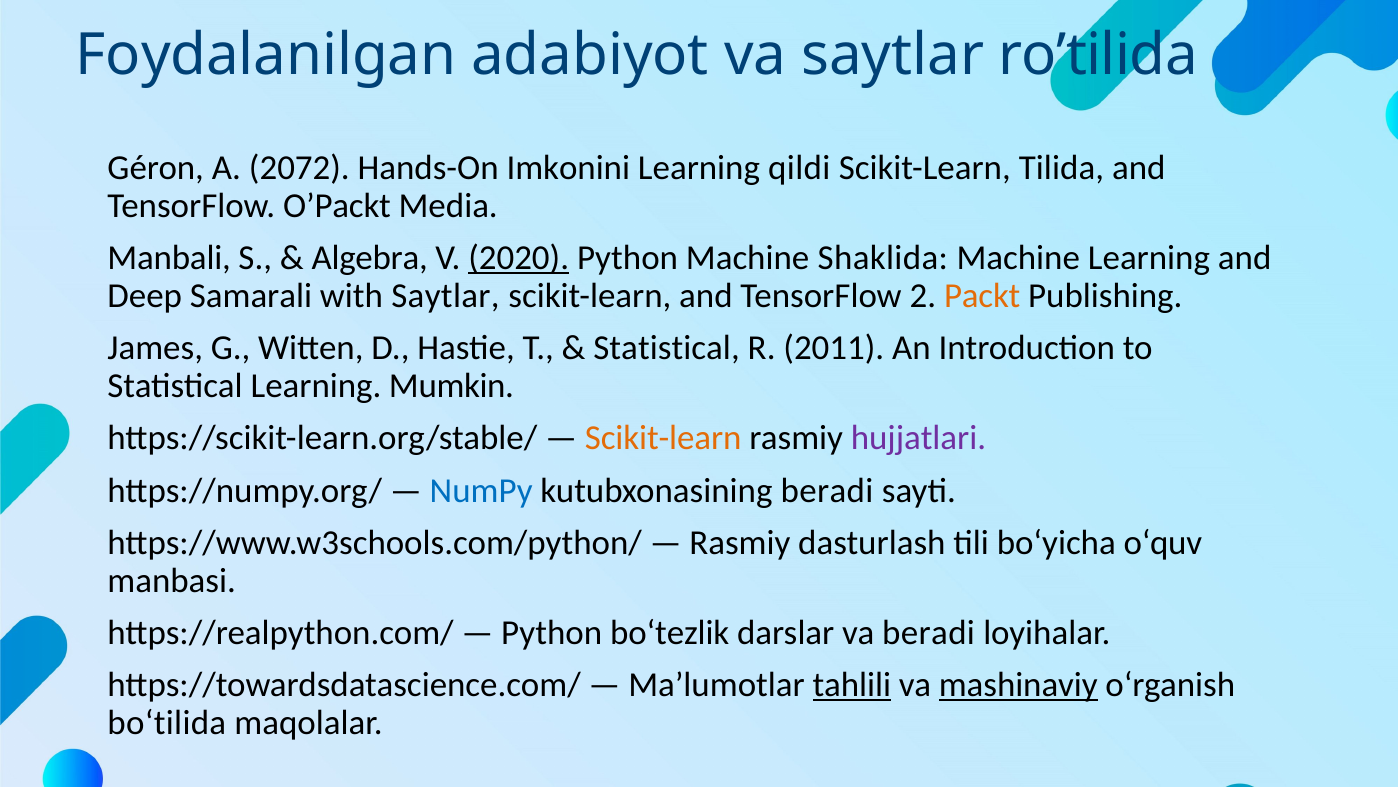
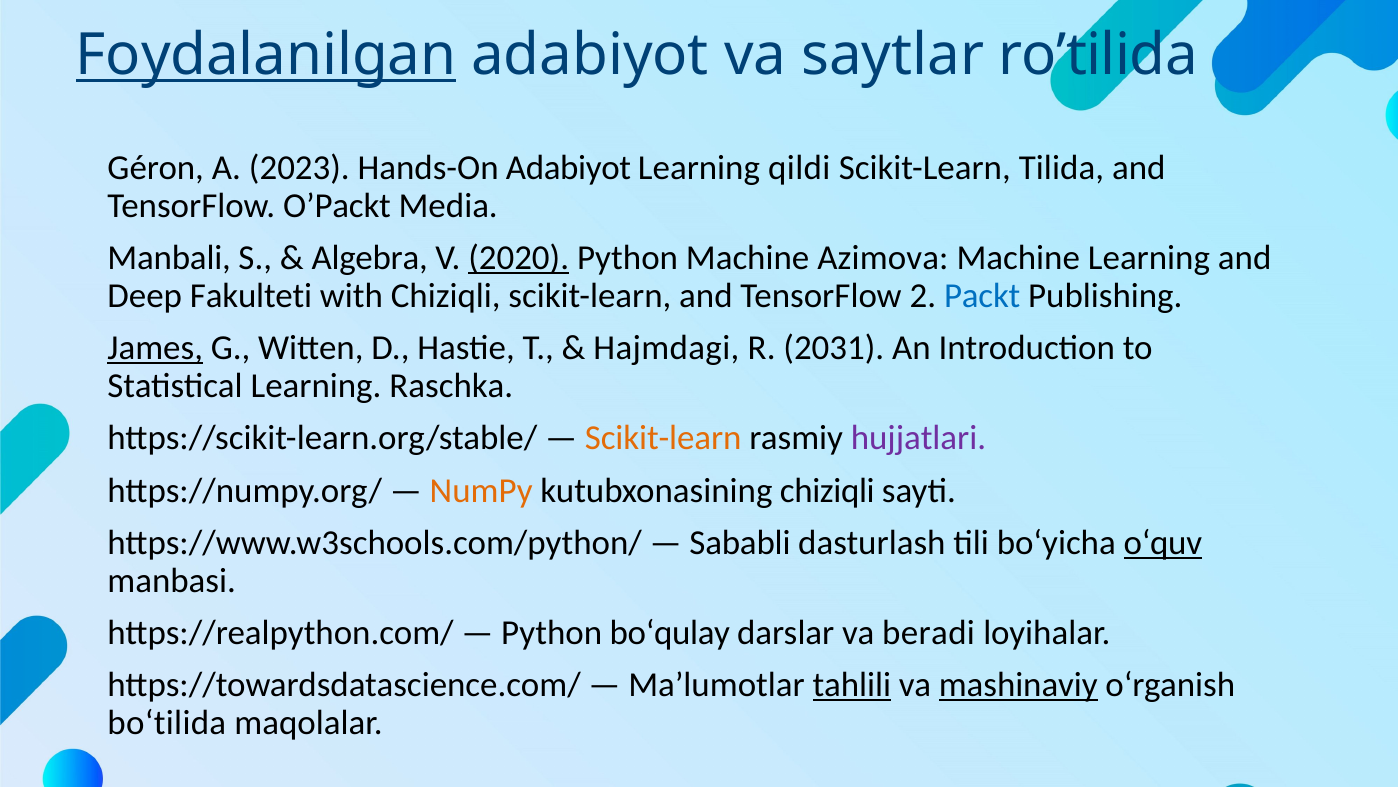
Foydalanilgan underline: none -> present
2072: 2072 -> 2023
Hands-On Imkonini: Imkonini -> Adabiyot
Shaklida: Shaklida -> Azimova
Samarali: Samarali -> Fakulteti
with Saytlar: Saytlar -> Chiziqli
Packt colour: orange -> blue
James underline: none -> present
Statistical at (667, 348): Statistical -> Hajmdagi
2011: 2011 -> 2031
Mumkin: Mumkin -> Raschka
NumPy colour: blue -> orange
kutubxonasining beradi: beradi -> chiziqli
Rasmiy at (740, 542): Rasmiy -> Sababli
o‘quv underline: none -> present
bo‘tezlik: bo‘tezlik -> bo‘qulay
